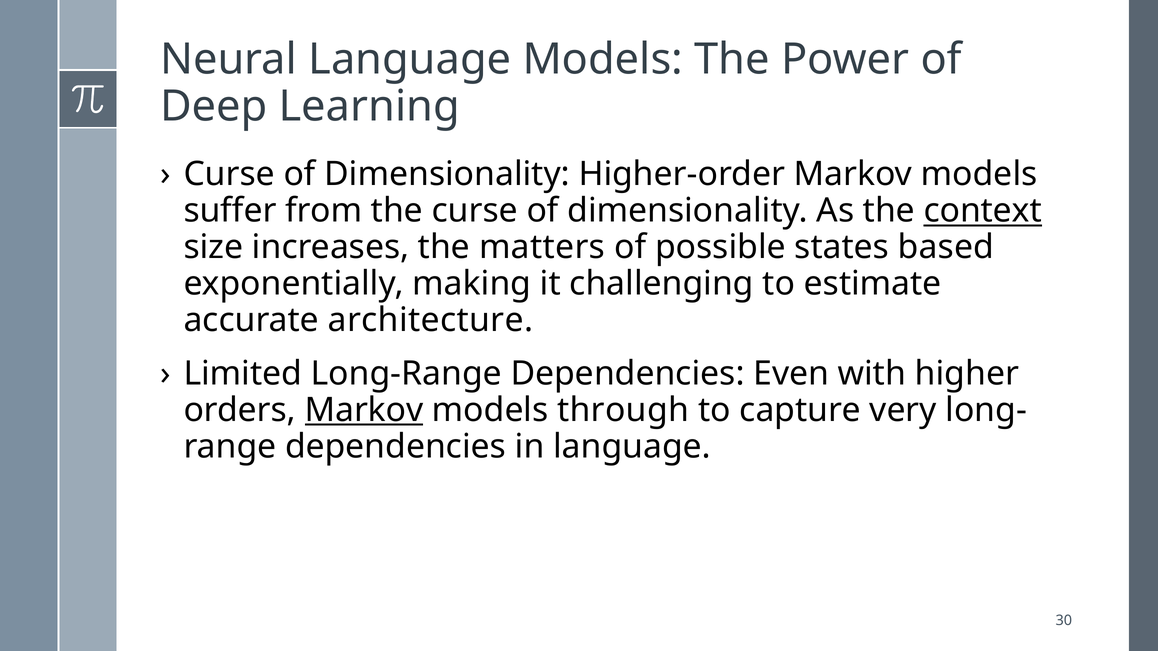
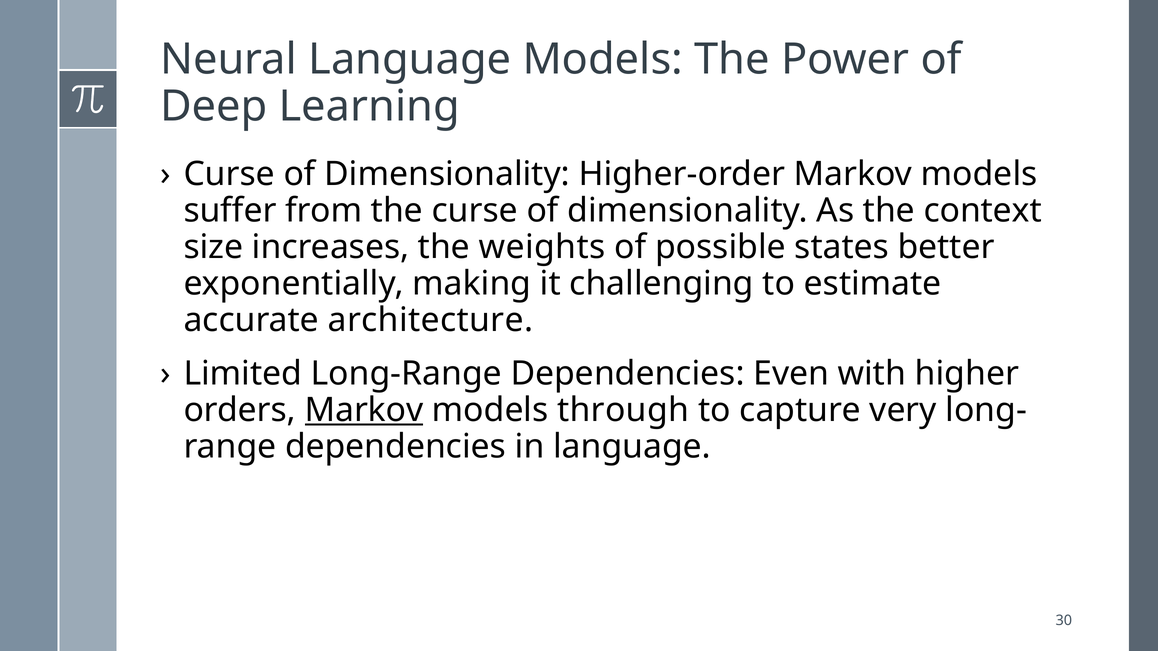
context underline: present -> none
matters: matters -> weights
based: based -> better
